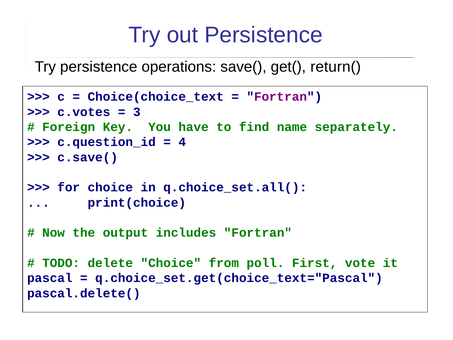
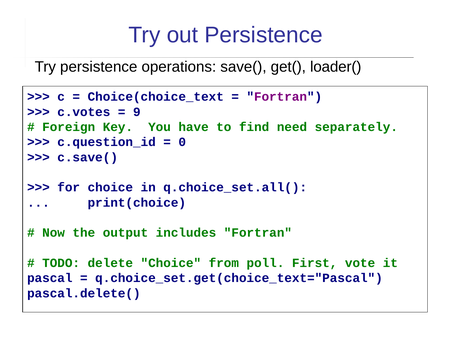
return(: return( -> loader(
3: 3 -> 9
name: name -> need
4: 4 -> 0
